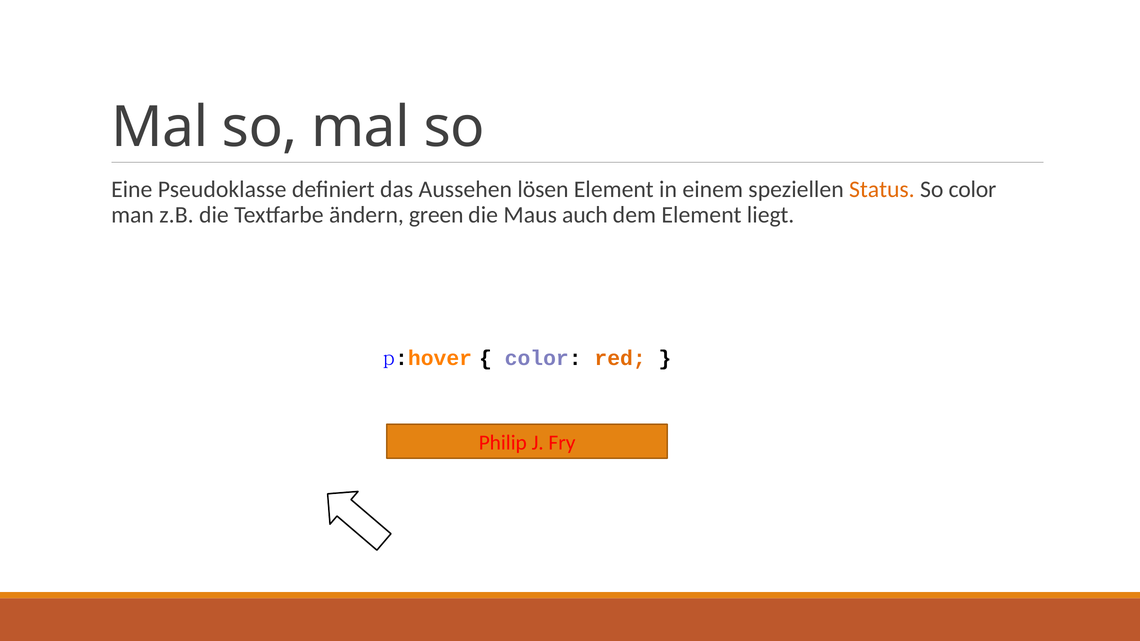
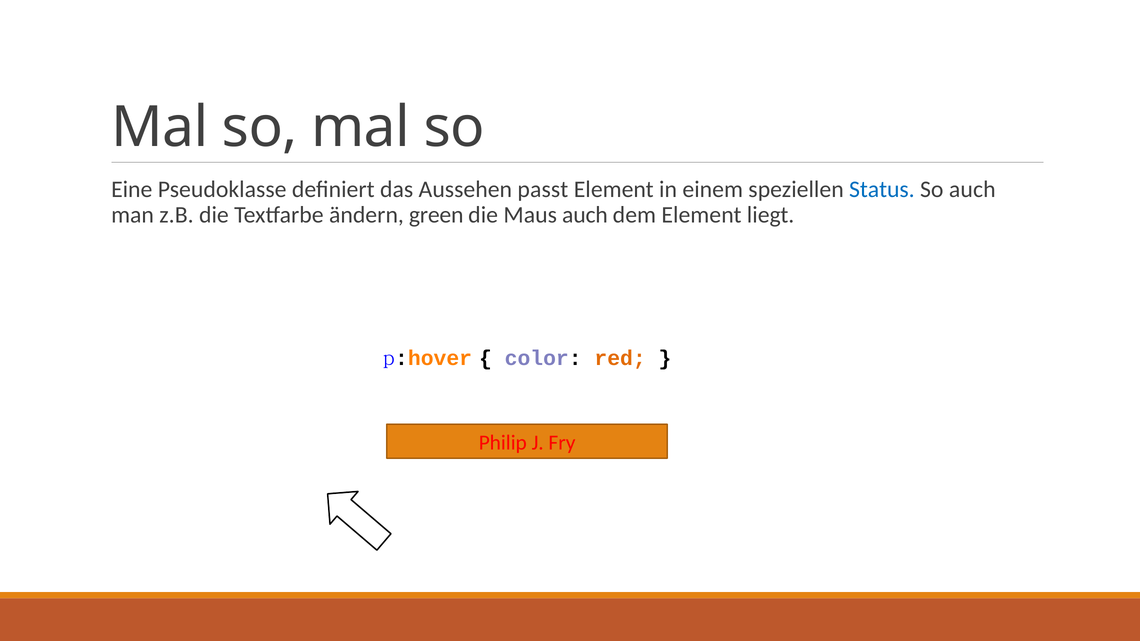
lösen: lösen -> passt
Status colour: orange -> blue
So color: color -> auch
